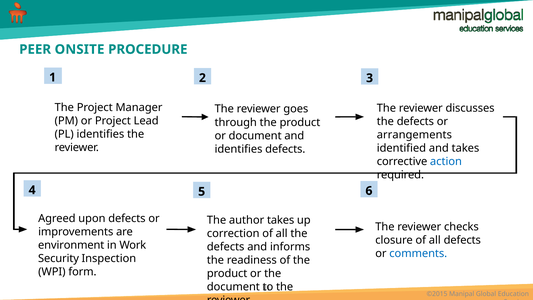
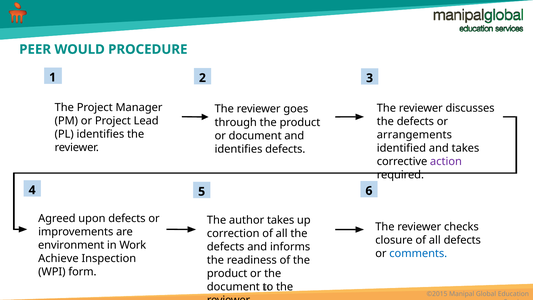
ONSITE: ONSITE -> WOULD
action colour: blue -> purple
Security: Security -> Achieve
